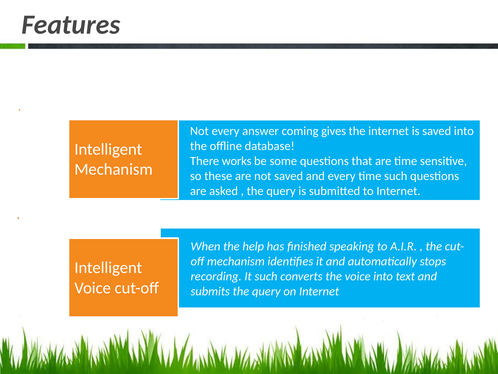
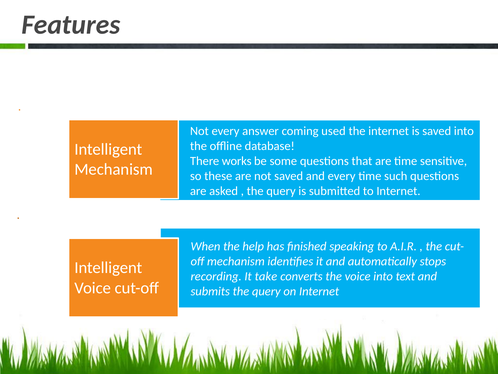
gives: gives -> used
It such: such -> take
